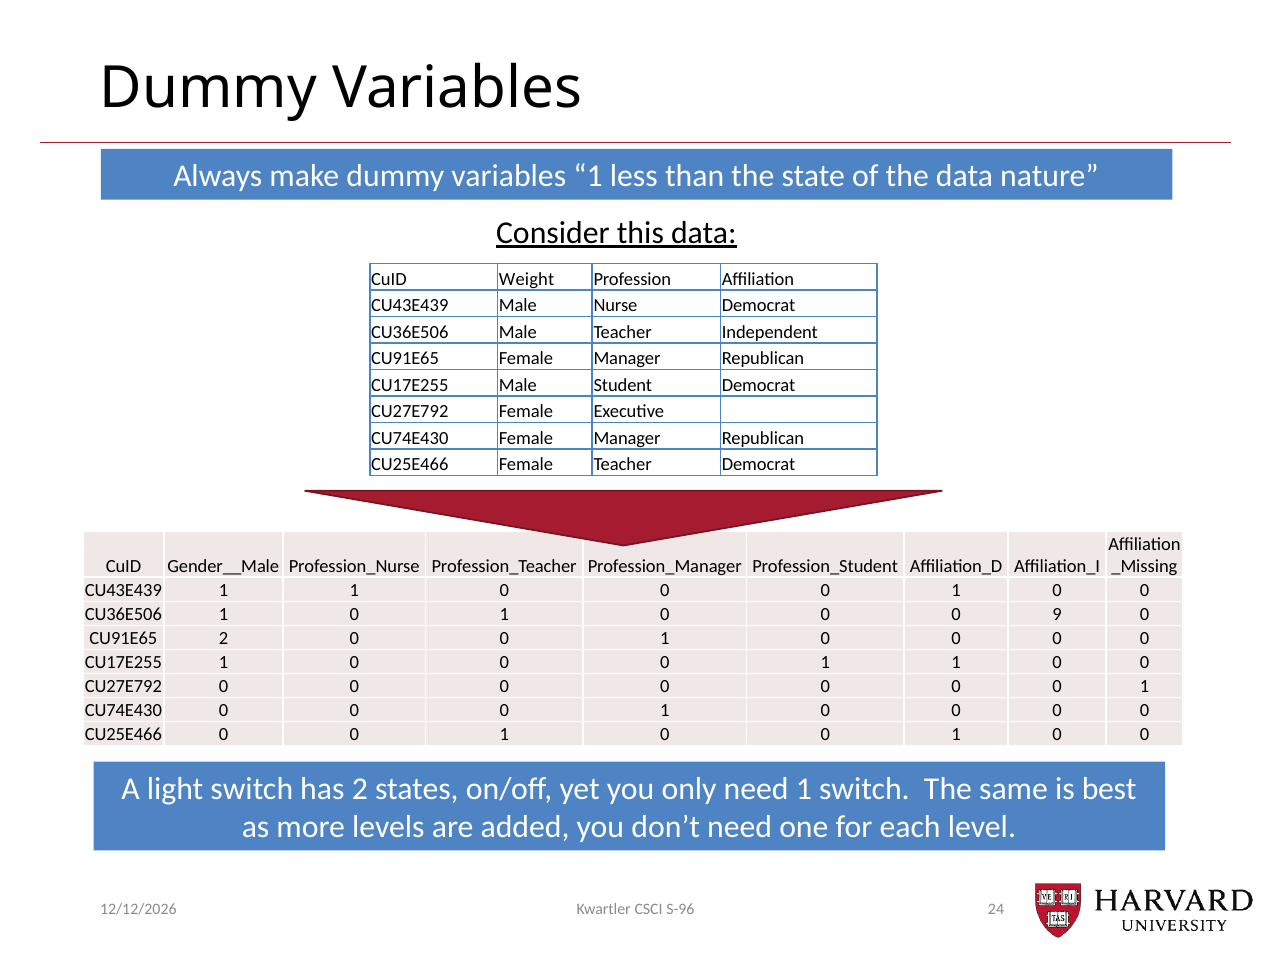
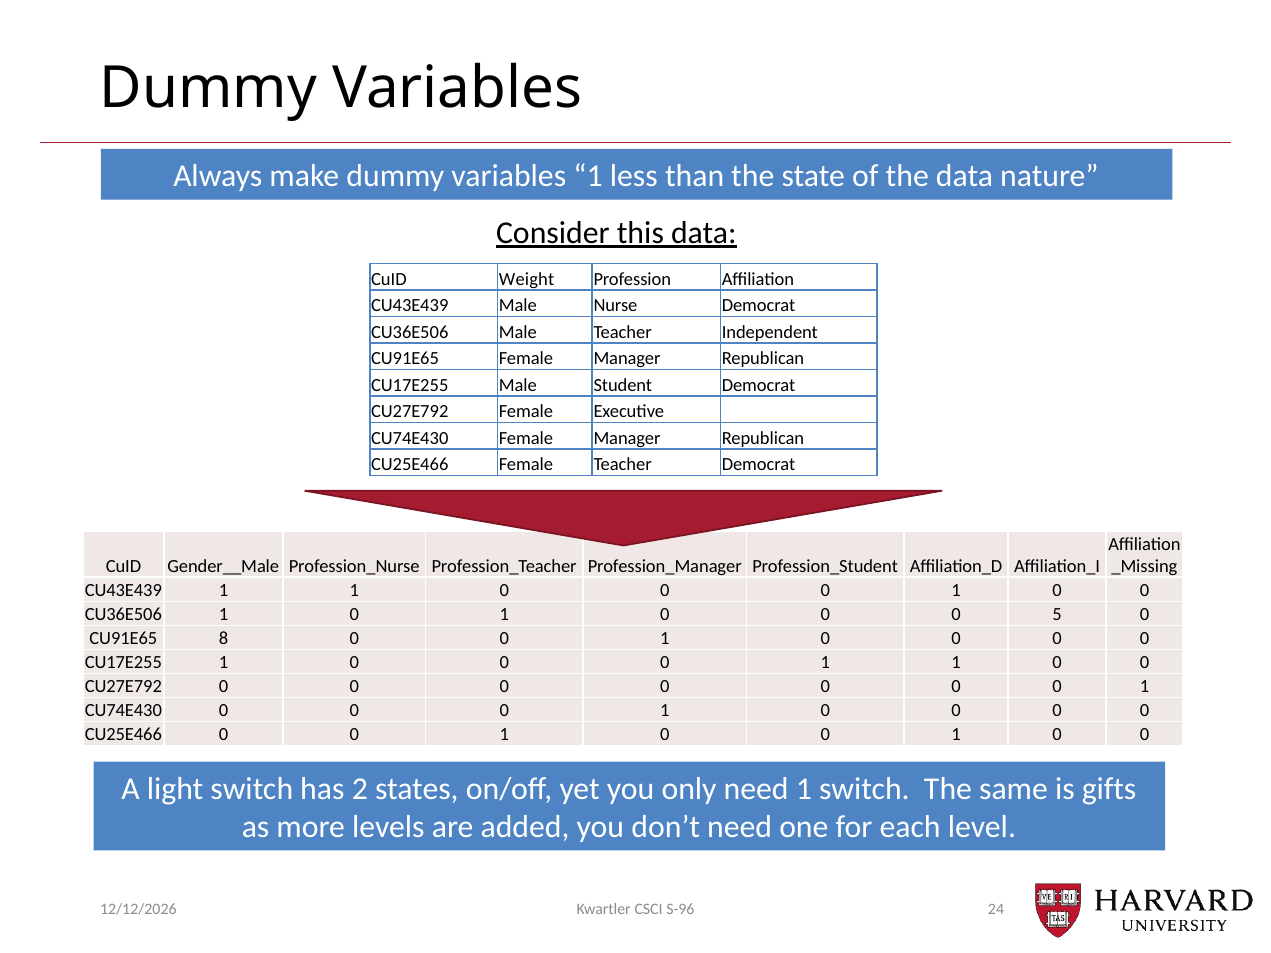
9: 9 -> 5
CU91E65 2: 2 -> 8
best: best -> gifts
